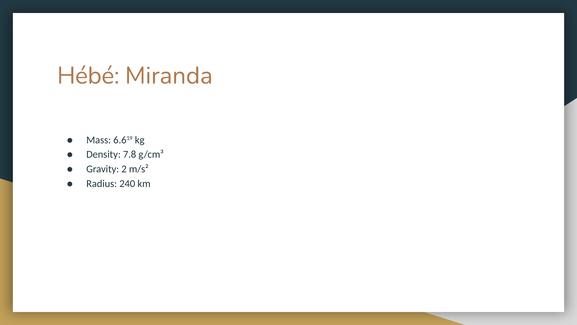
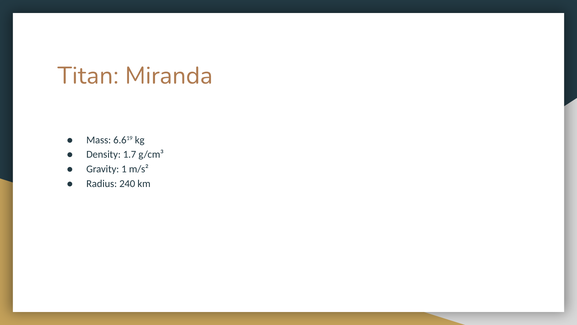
Hébé: Hébé -> Titan
7.8: 7.8 -> 1.7
2: 2 -> 1
